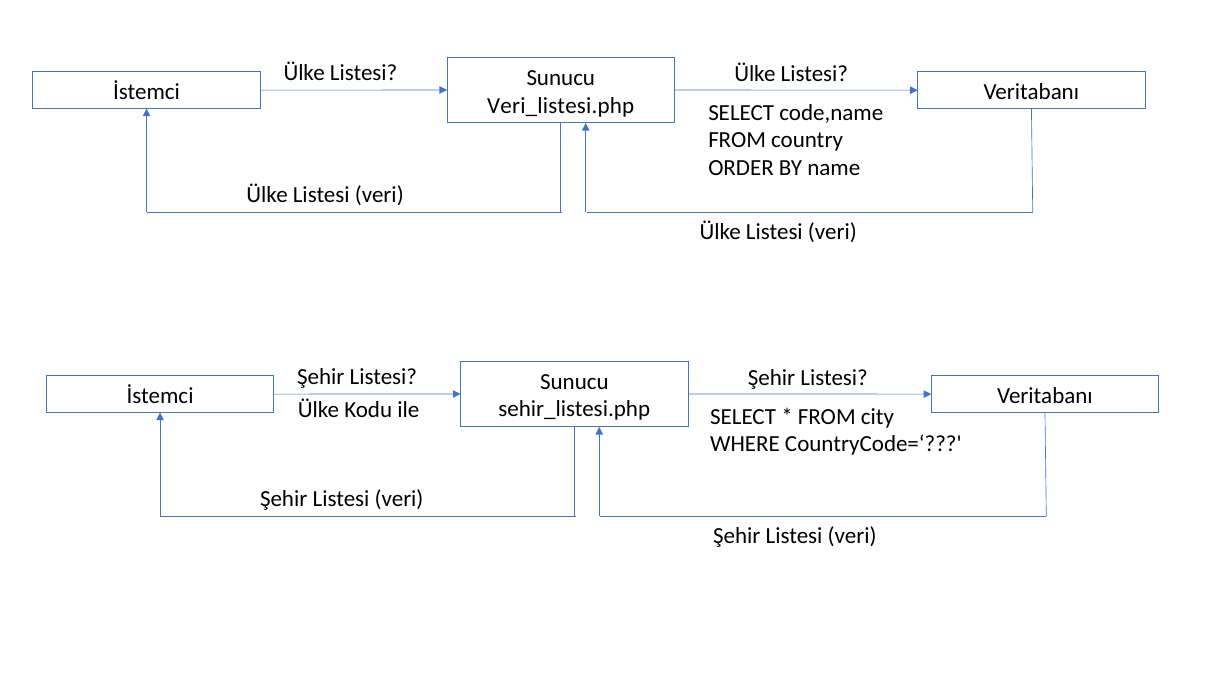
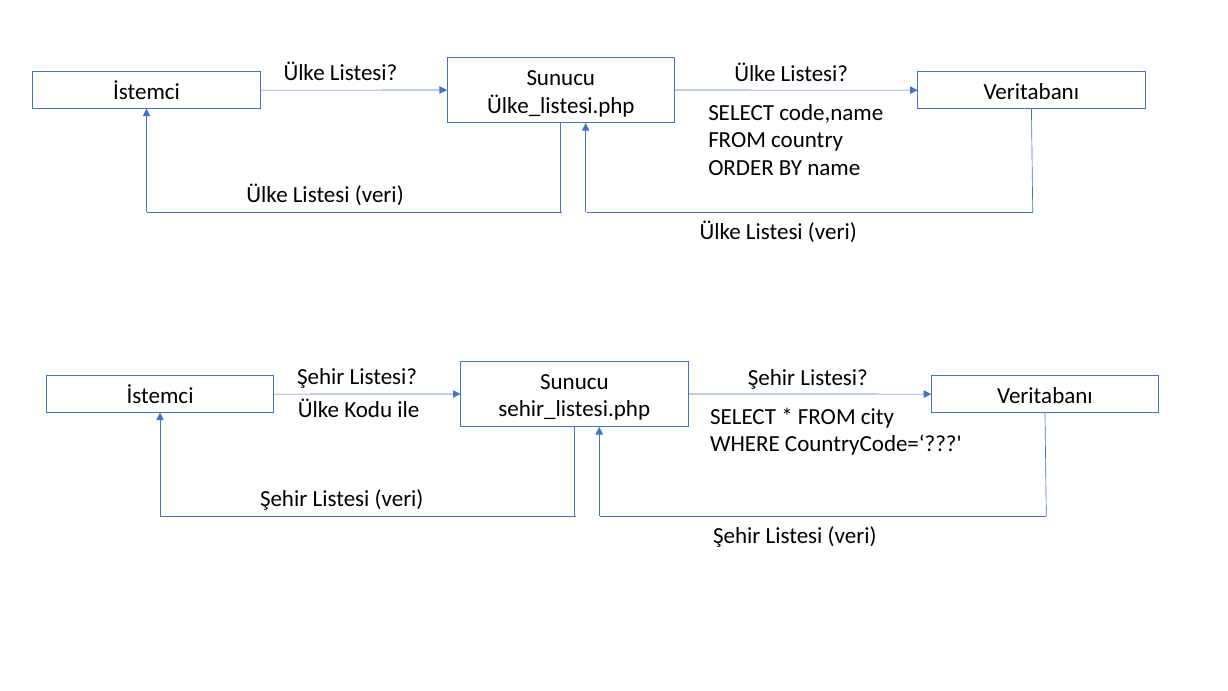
Veri_listesi.php: Veri_listesi.php -> Ülke_listesi.php
